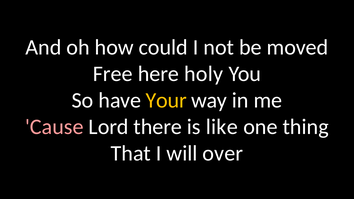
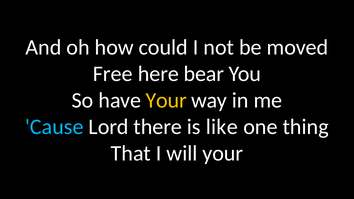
holy: holy -> bear
Cause colour: pink -> light blue
will over: over -> your
